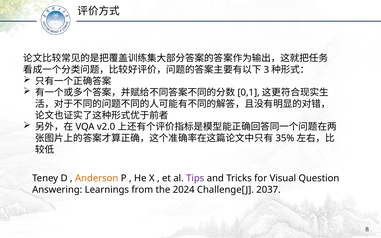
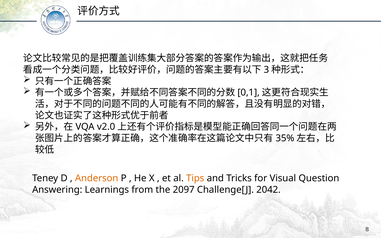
Tips colour: purple -> orange
2024: 2024 -> 2097
2037: 2037 -> 2042
